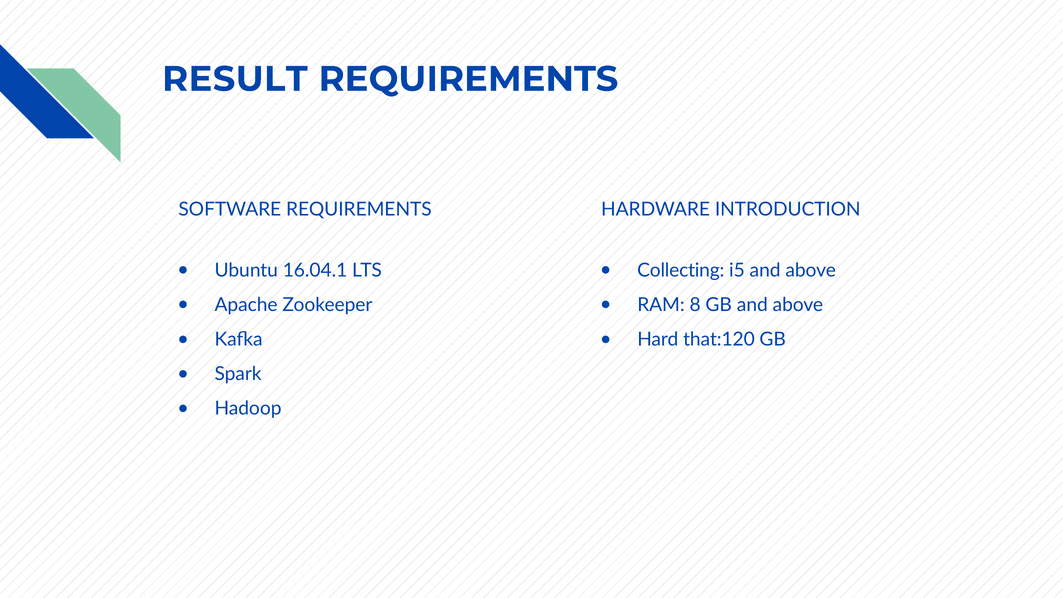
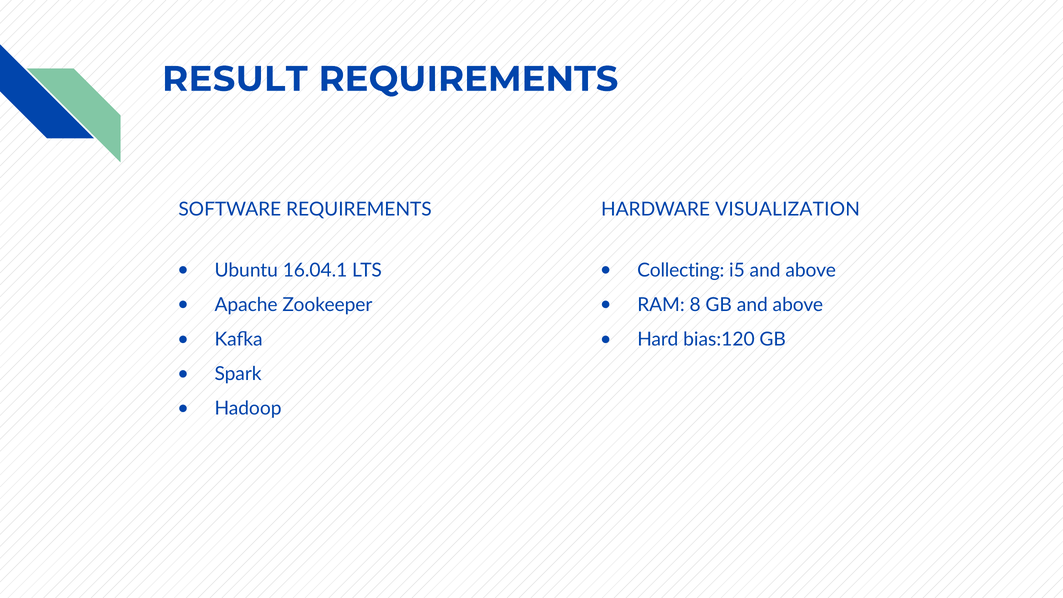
INTRODUCTION: INTRODUCTION -> VISUALIZATION
that:120: that:120 -> bias:120
